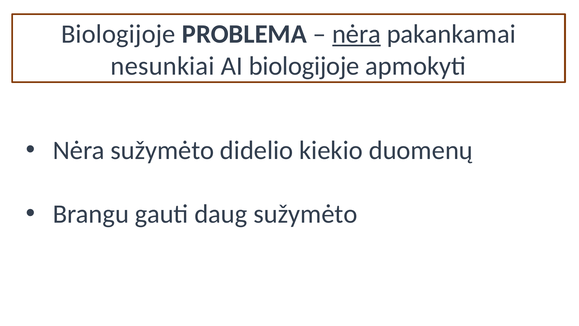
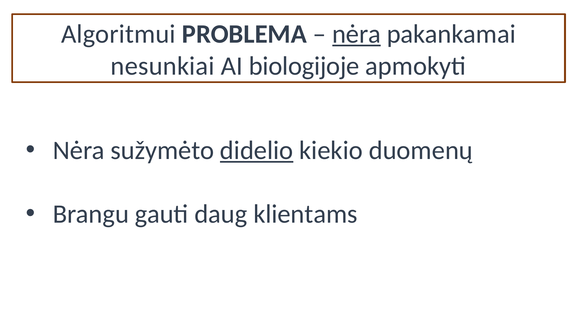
Biologijoje at (118, 34): Biologijoje -> Algoritmui
didelio underline: none -> present
daug sužymėto: sužymėto -> klientams
